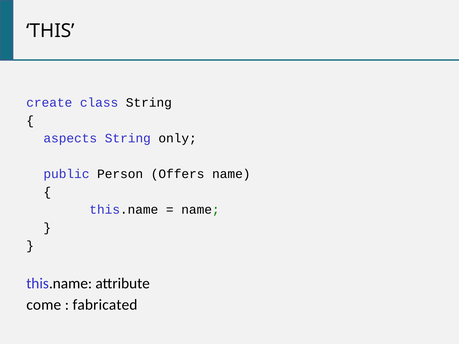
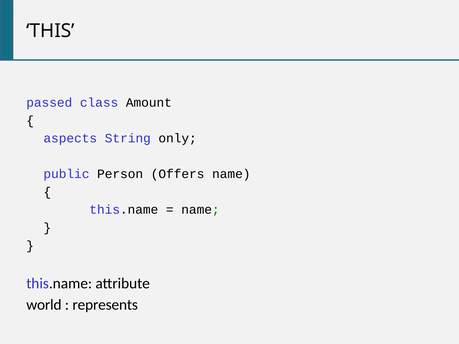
create: create -> passed
class String: String -> Amount
come: come -> world
fabricated: fabricated -> represents
